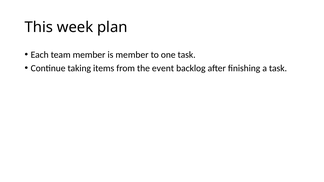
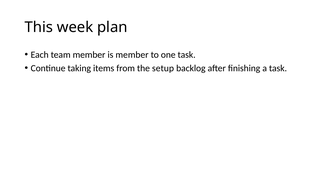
event: event -> setup
